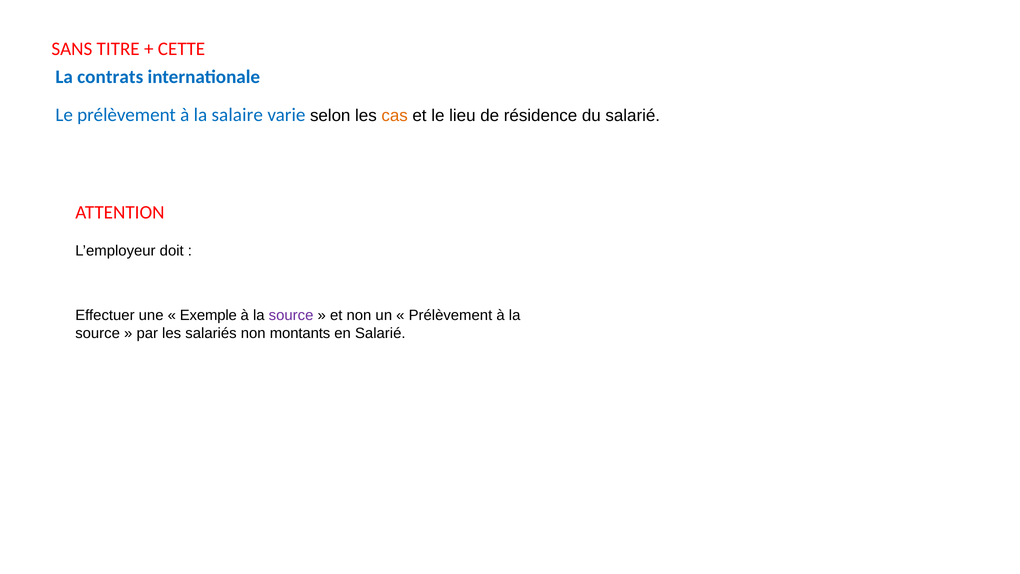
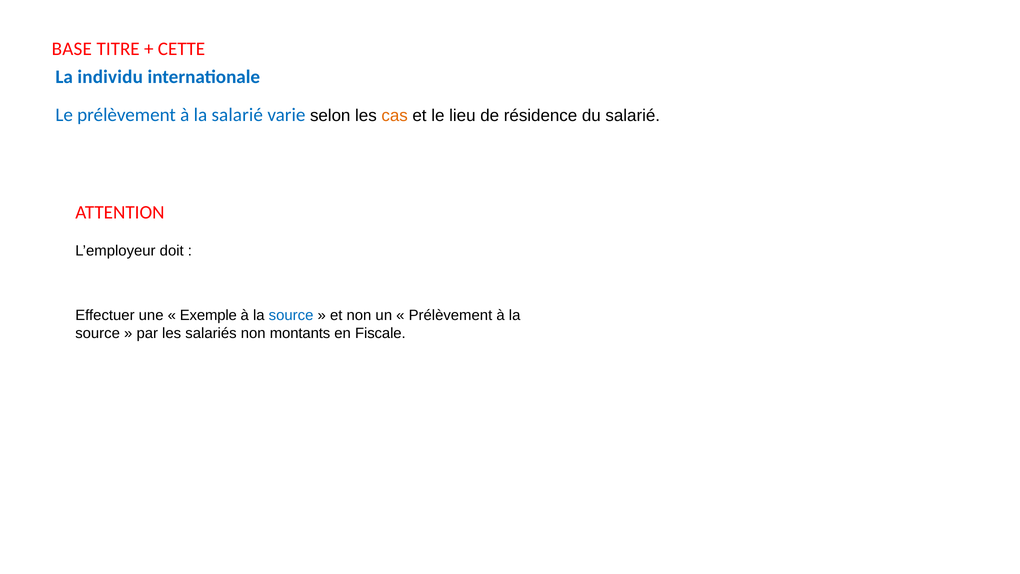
SANS: SANS -> BASE
contrats: contrats -> individu
la salaire: salaire -> salarié
source at (291, 315) colour: purple -> blue
en Salarié: Salarié -> Fiscale
